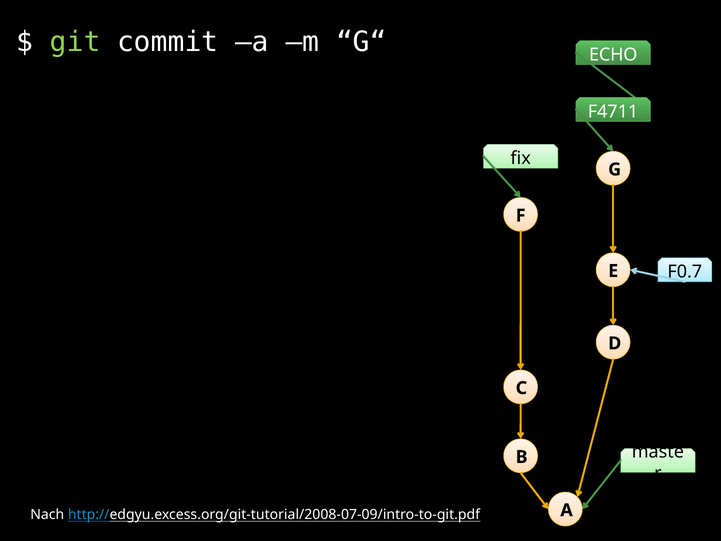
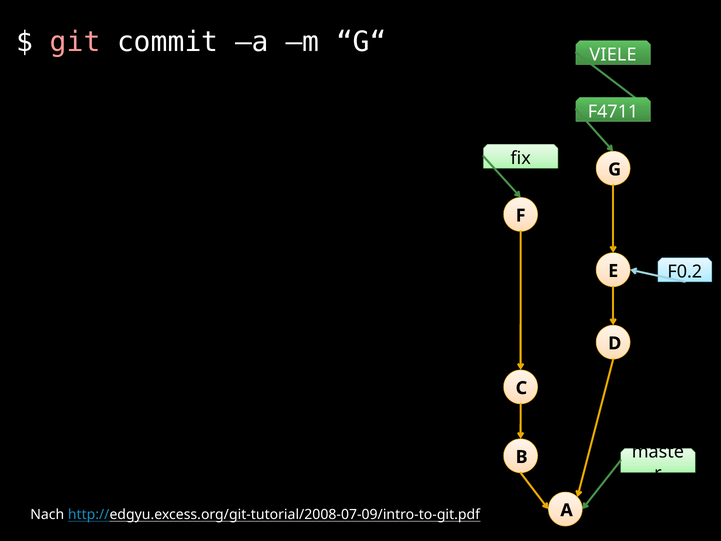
git colour: light green -> pink
ECHO: ECHO -> VIELE
F0.7: F0.7 -> F0.2
